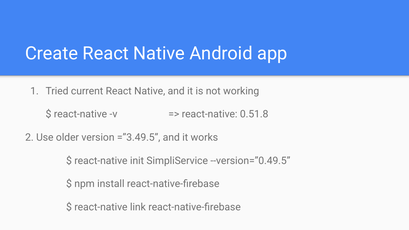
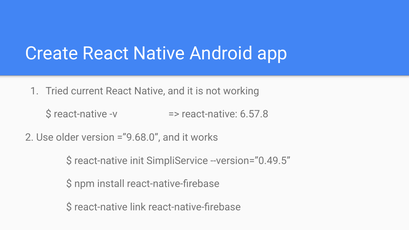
0.51.8: 0.51.8 -> 6.57.8
=”3.49.5: =”3.49.5 -> =”9.68.0
